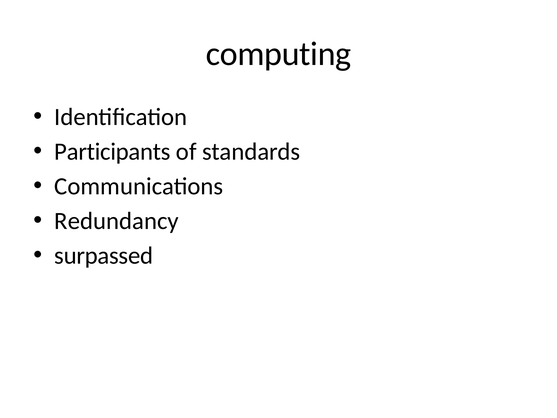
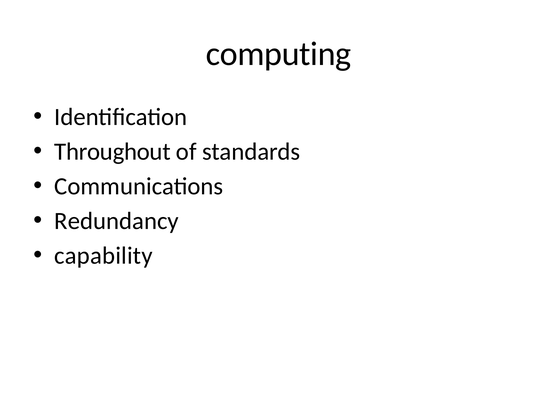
Participants: Participants -> Throughout
surpassed: surpassed -> capability
